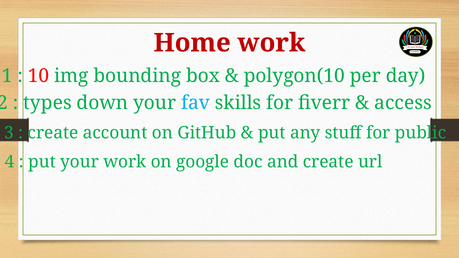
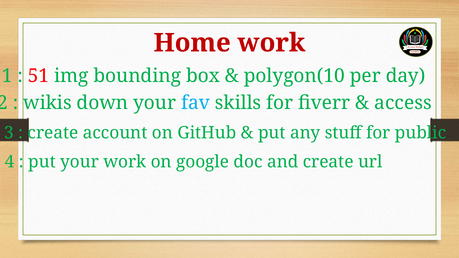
10: 10 -> 51
types: types -> wikis
